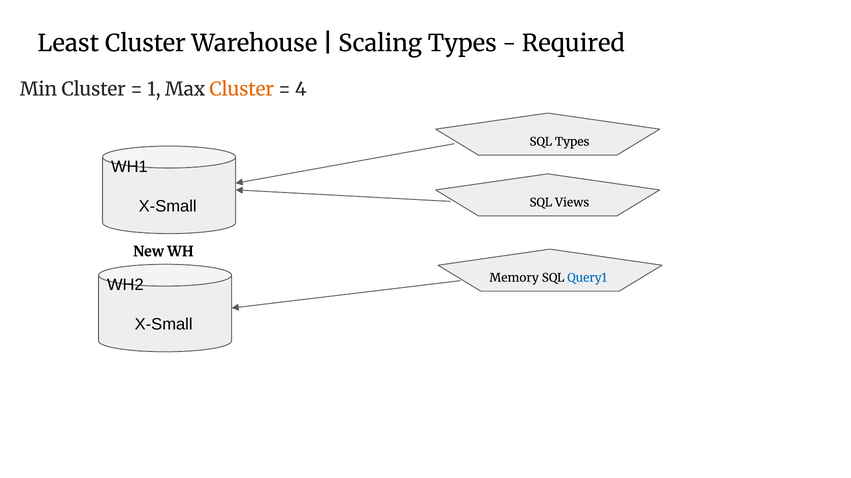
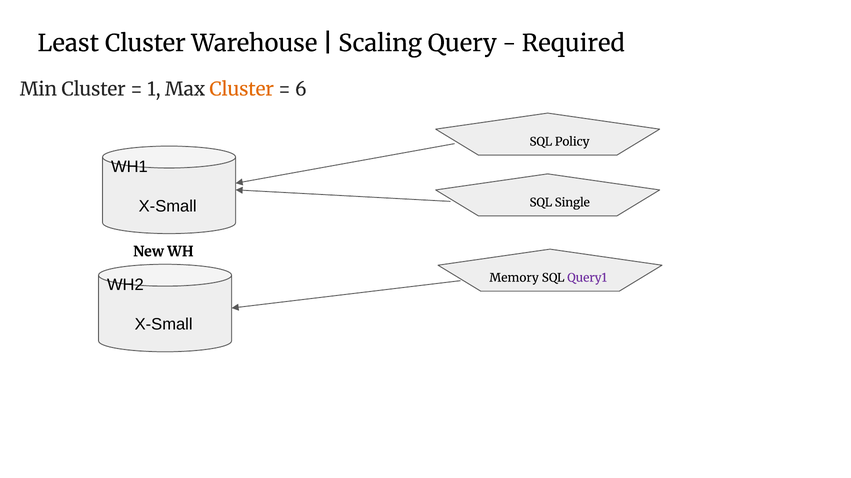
Scaling Types: Types -> Query
4: 4 -> 6
SQL Types: Types -> Policy
Views: Views -> Single
Query1 colour: blue -> purple
